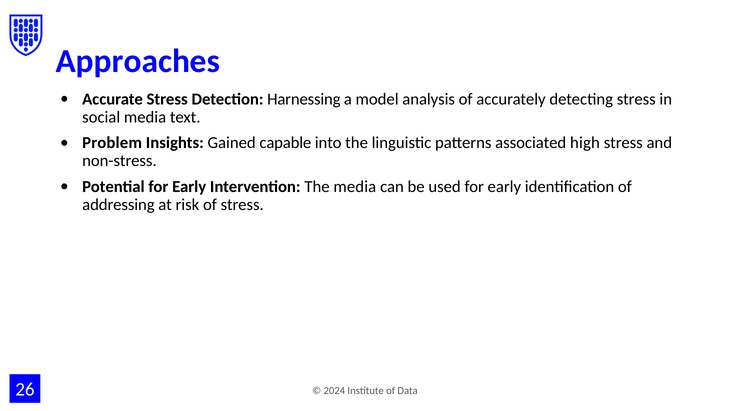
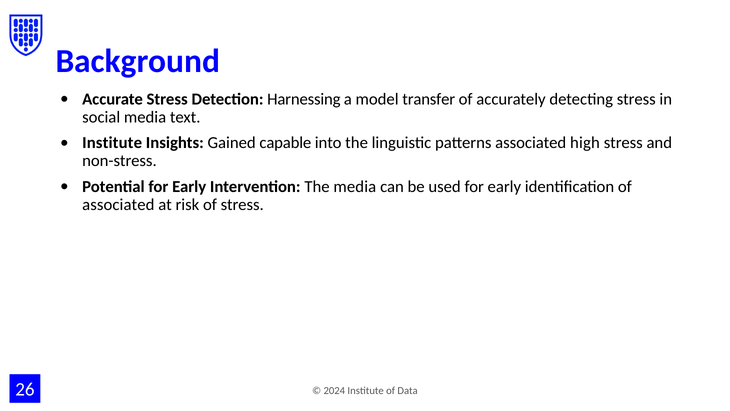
Approaches: Approaches -> Background
analysis: analysis -> transfer
Problem at (112, 143): Problem -> Institute
addressing at (118, 204): addressing -> associated
